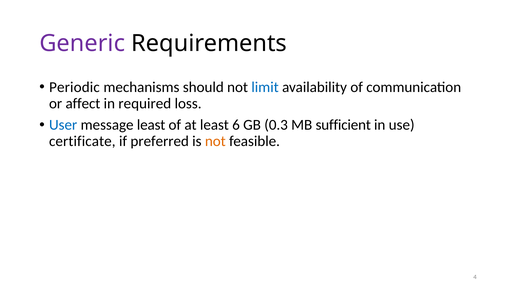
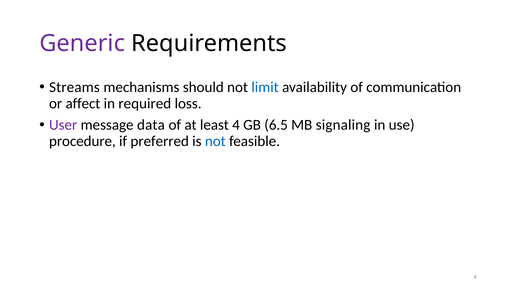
Periodic: Periodic -> Streams
User colour: blue -> purple
message least: least -> data
least 6: 6 -> 4
0.3: 0.3 -> 6.5
sufficient: sufficient -> signaling
certificate: certificate -> procedure
not at (215, 141) colour: orange -> blue
